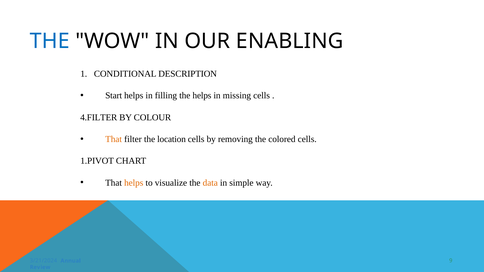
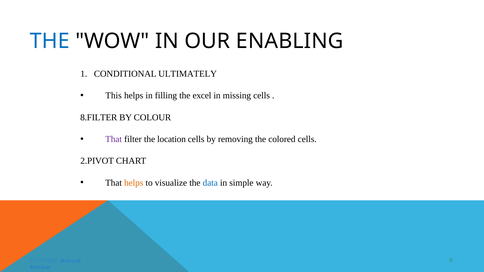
DESCRIPTION: DESCRIPTION -> ULTIMATELY
Start: Start -> This
the helps: helps -> excel
4.FILTER: 4.FILTER -> 8.FILTER
That at (114, 139) colour: orange -> purple
1.PIVOT: 1.PIVOT -> 2.PIVOT
data colour: orange -> blue
